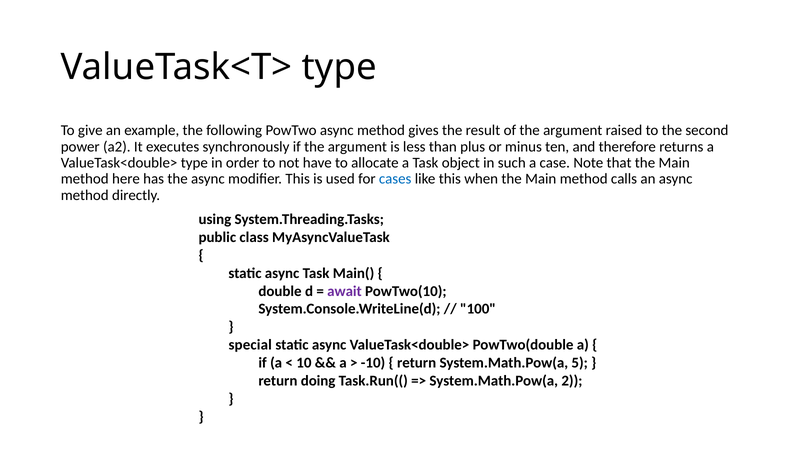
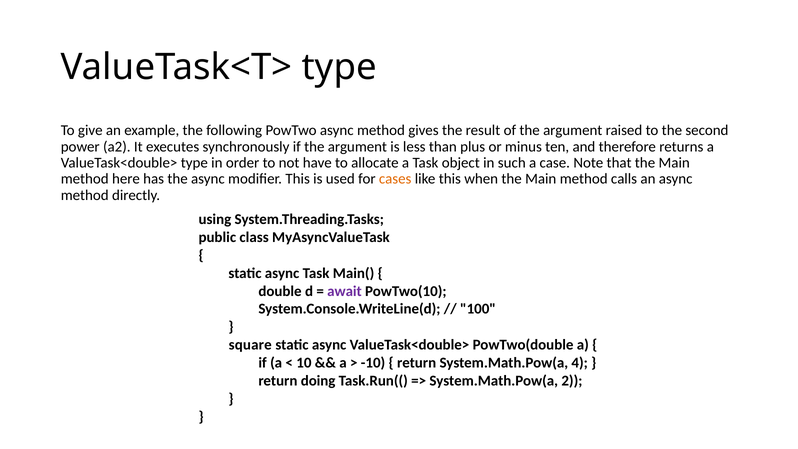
cases colour: blue -> orange
special: special -> square
5: 5 -> 4
